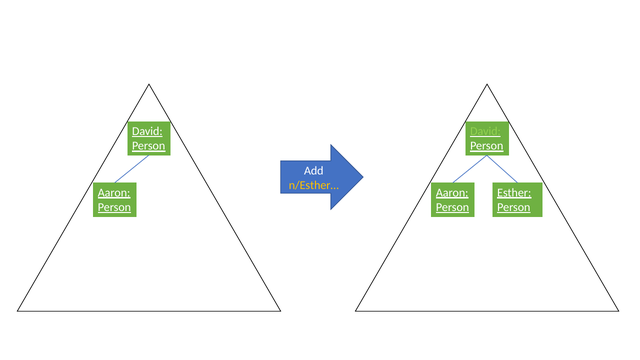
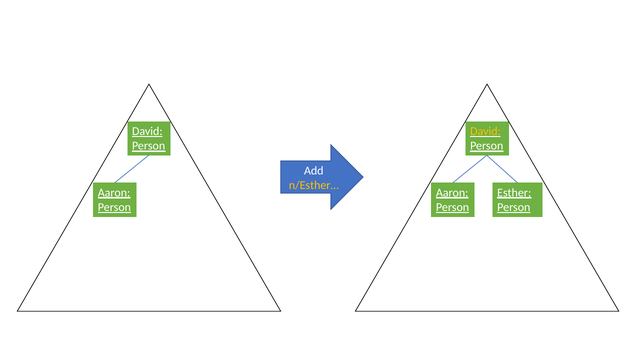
David at (485, 131) colour: light green -> yellow
